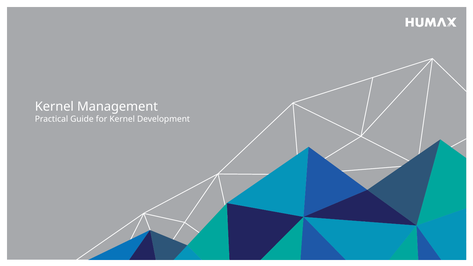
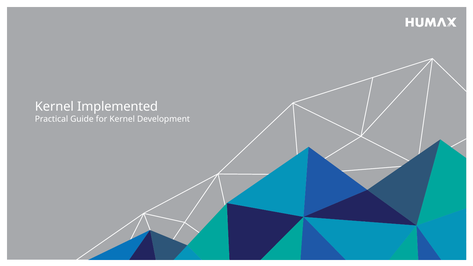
Management: Management -> Implemented
